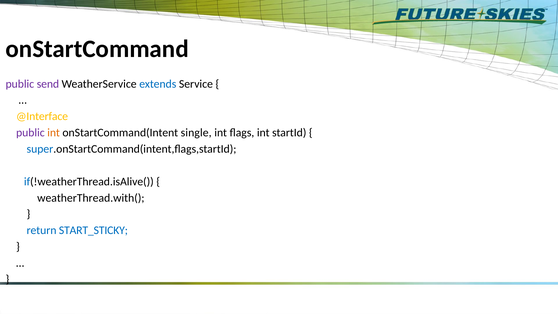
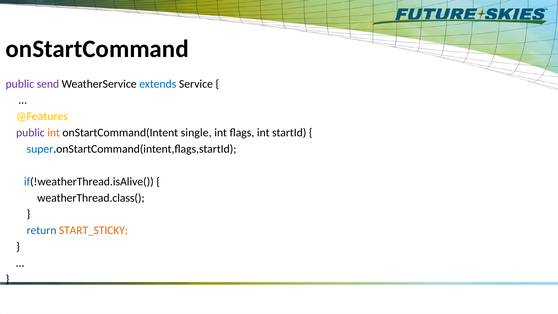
@Interface: @Interface -> @Features
weatherThread.with(: weatherThread.with( -> weatherThread.class(
START_STICKY colour: blue -> orange
